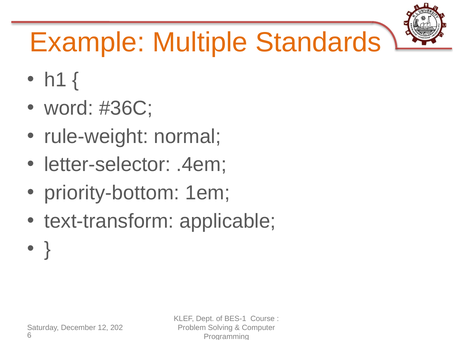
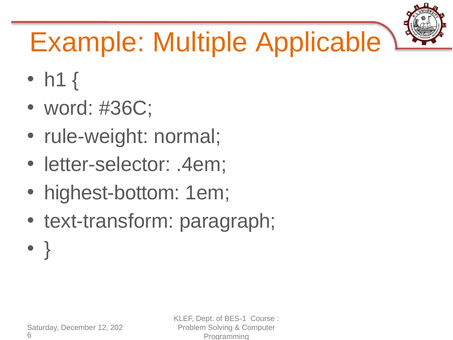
Standards: Standards -> Applicable
priority-bottom: priority-bottom -> highest-bottom
applicable: applicable -> paragraph
